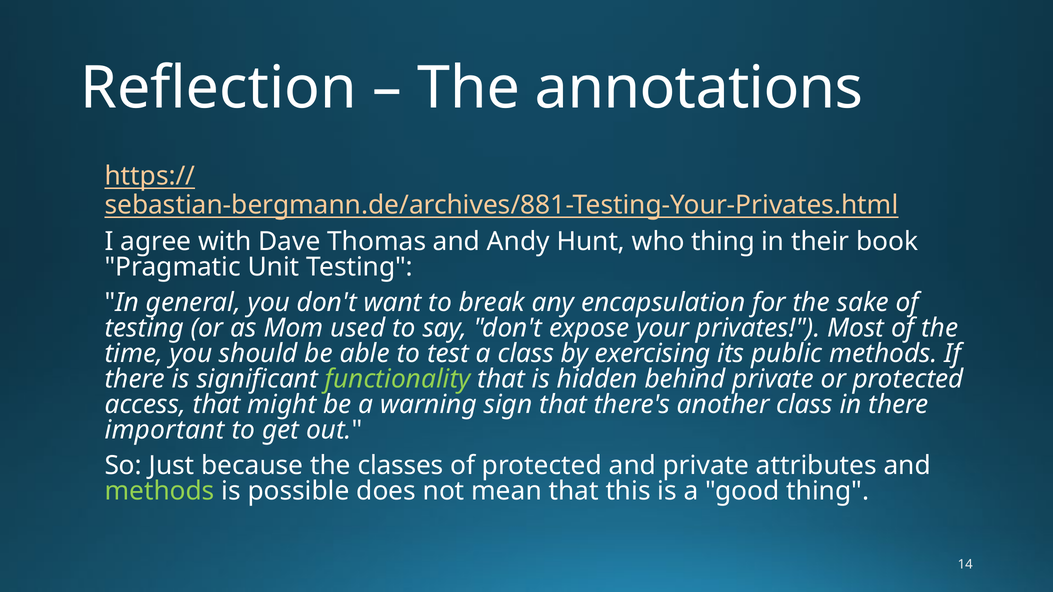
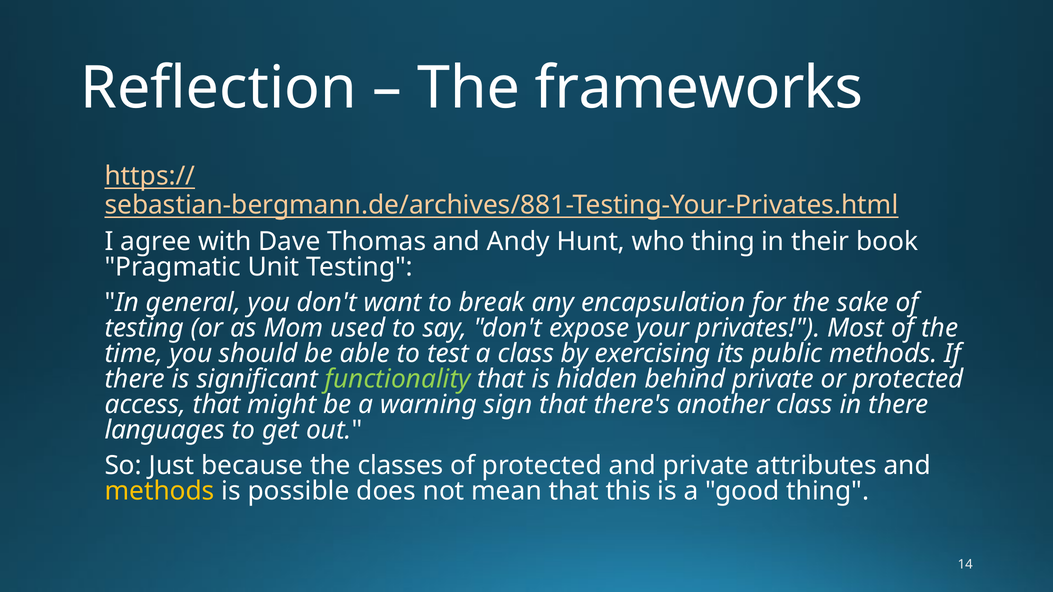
annotations: annotations -> frameworks
important: important -> languages
methods at (160, 491) colour: light green -> yellow
